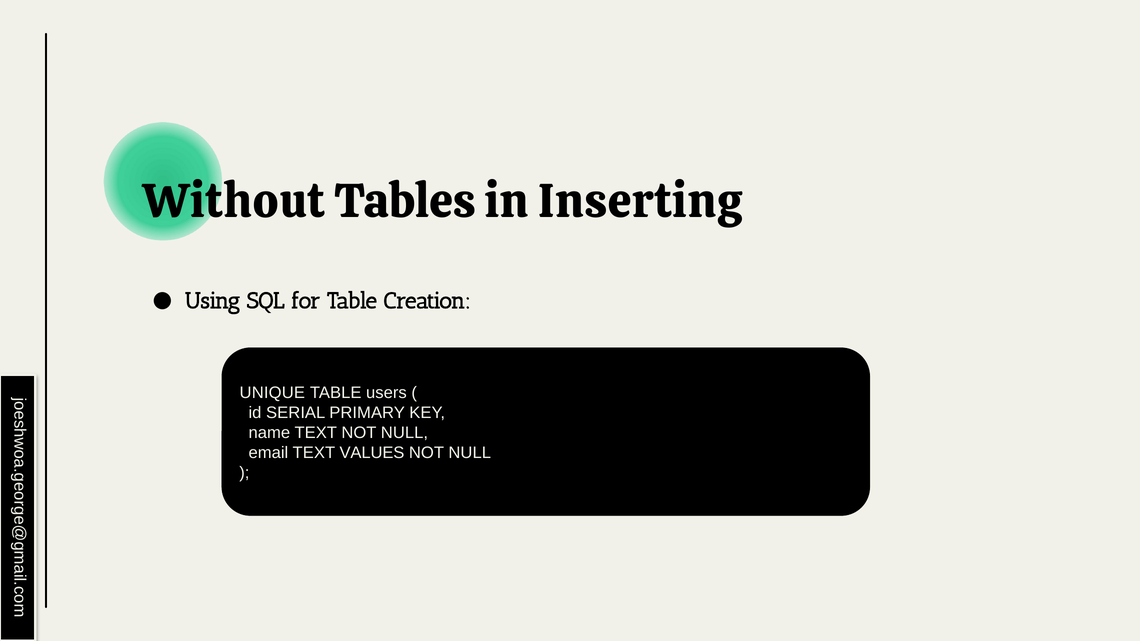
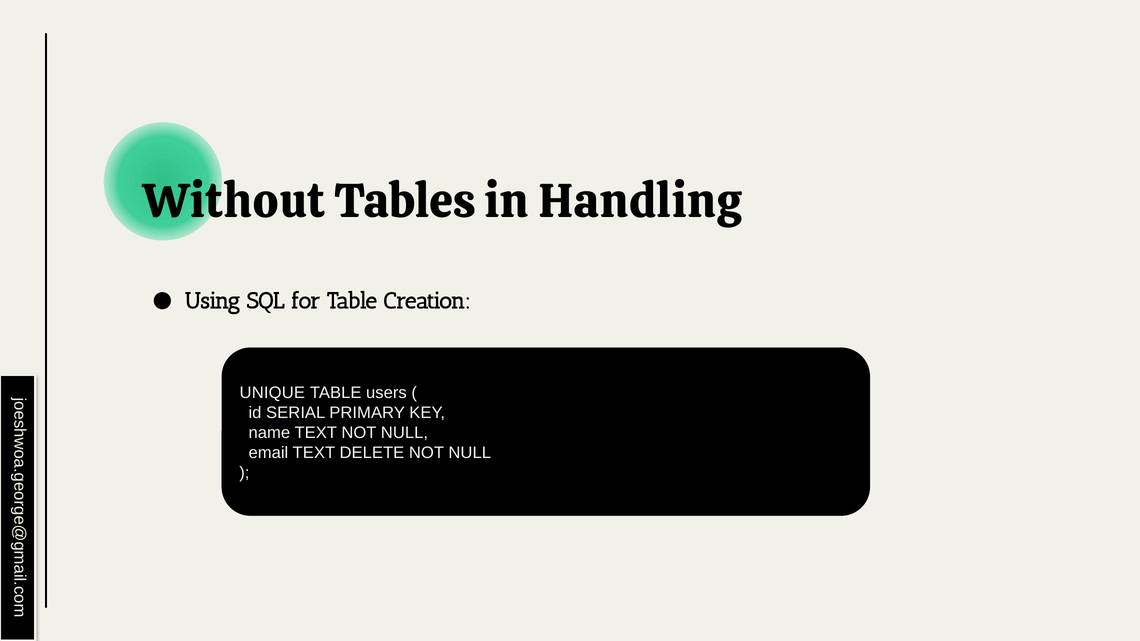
Inserting: Inserting -> Handling
VALUES: VALUES -> DELETE
